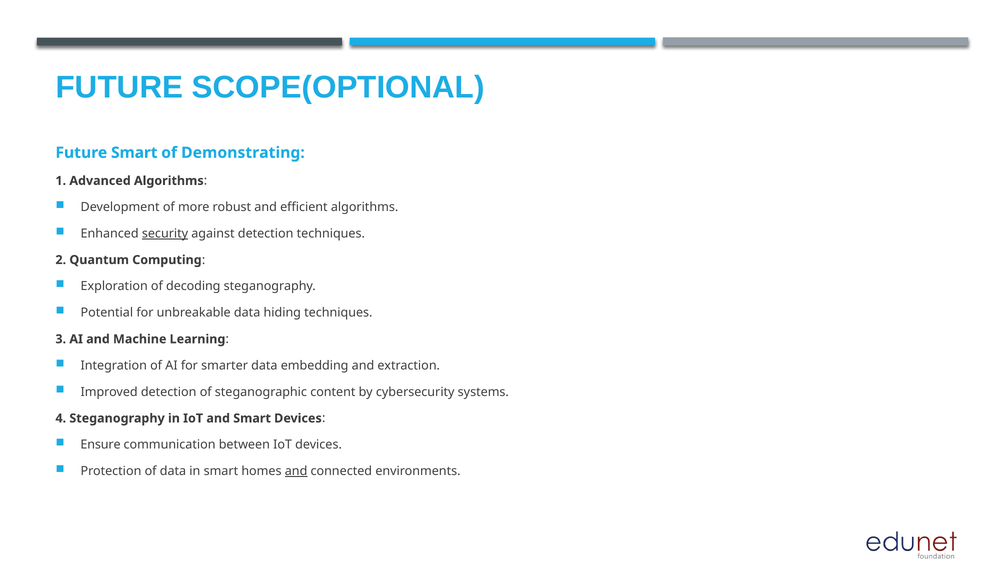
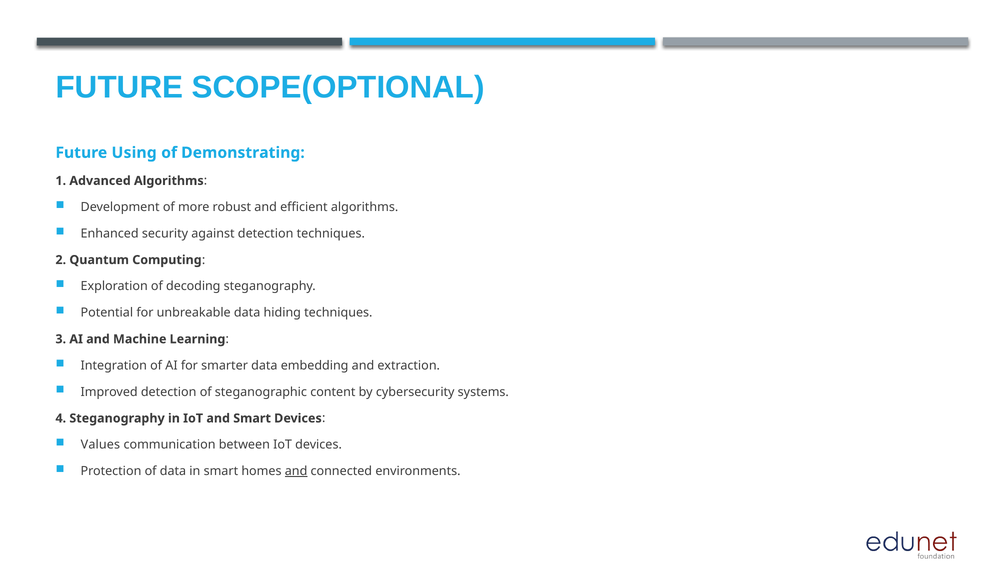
Future Smart: Smart -> Using
security underline: present -> none
Ensure: Ensure -> Values
